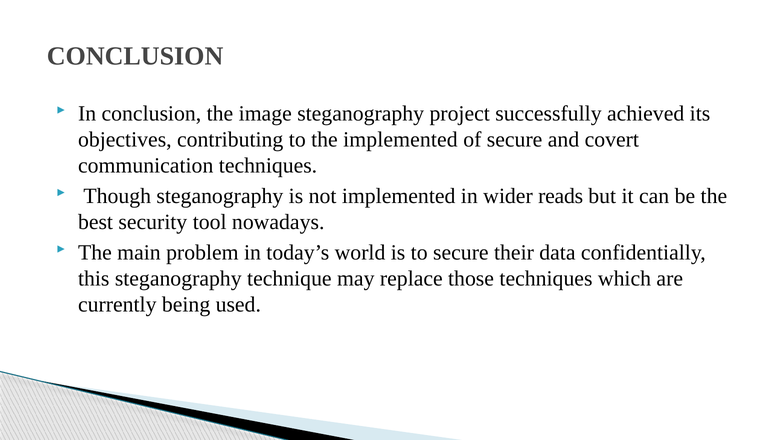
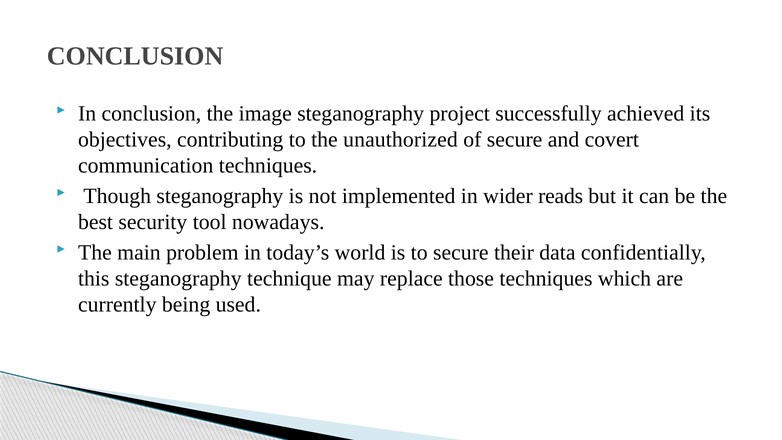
the implemented: implemented -> unauthorized
